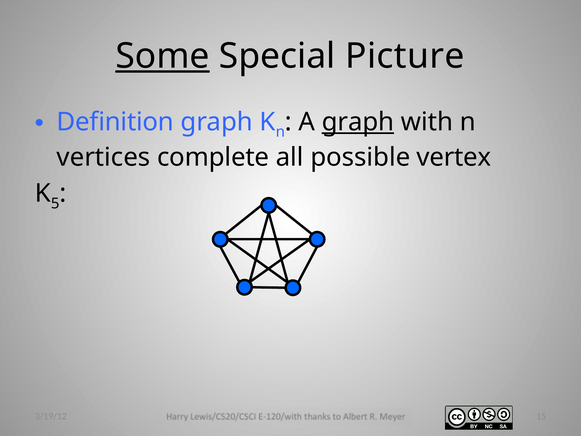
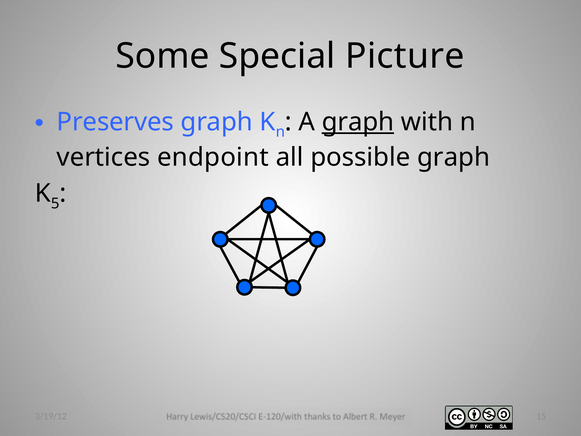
Some underline: present -> none
Definition: Definition -> Preserves
complete: complete -> endpoint
possible vertex: vertex -> graph
